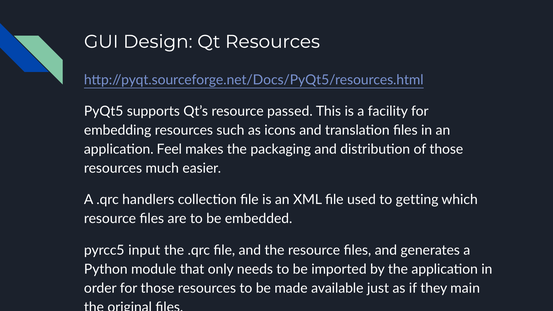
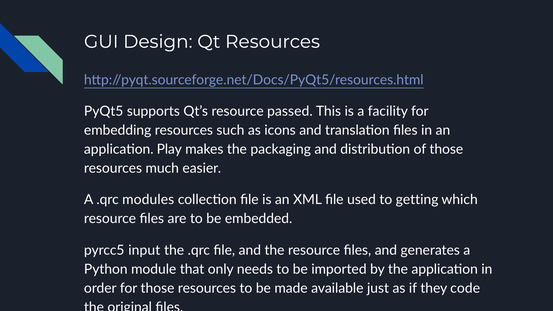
Feel: Feel -> Play
handlers: handlers -> modules
main: main -> code
